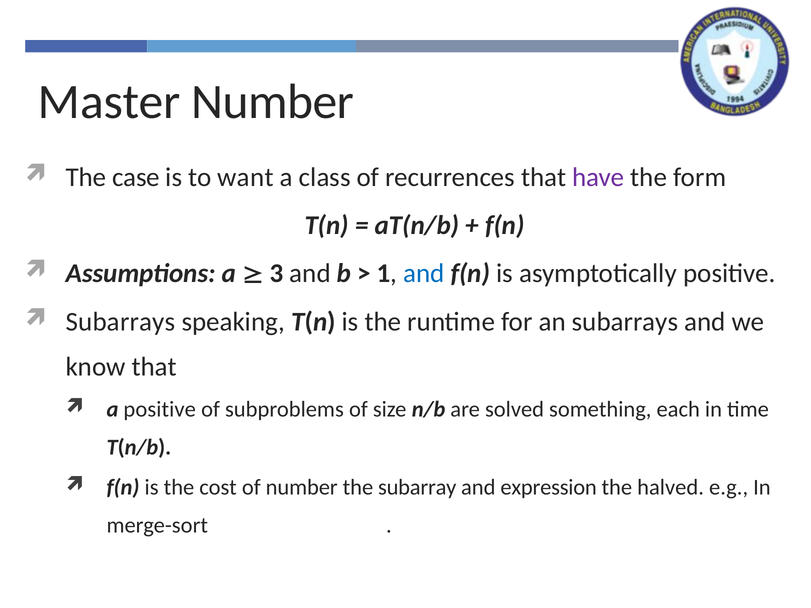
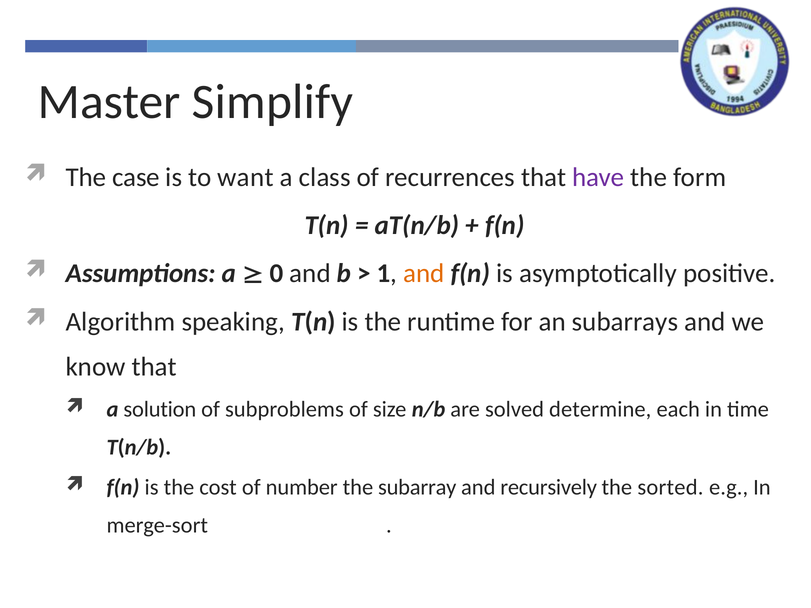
Master Number: Number -> Simplify
3: 3 -> 0
and at (424, 274) colour: blue -> orange
Subarrays at (120, 322): Subarrays -> Algorithm
a positive: positive -> solution
something: something -> determine
expression: expression -> recursively
halved: halved -> sorted
